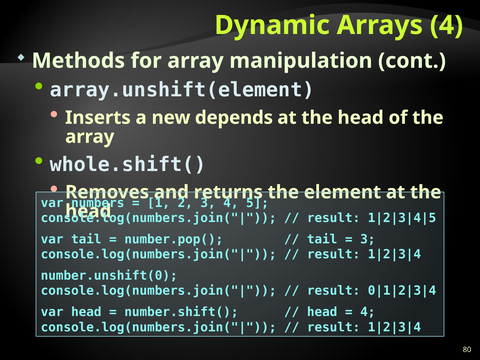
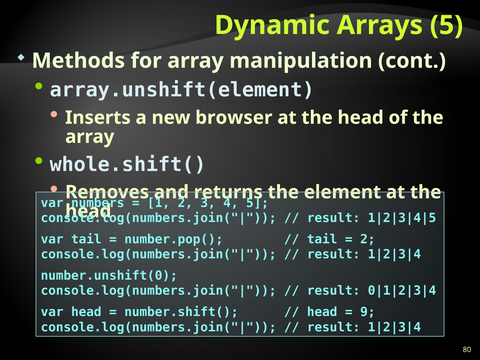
Arrays 4: 4 -> 5
depends: depends -> browser
3 at (368, 239): 3 -> 2
4 at (368, 312): 4 -> 9
